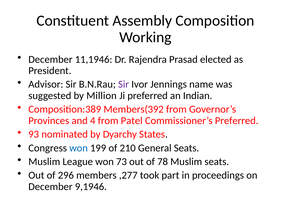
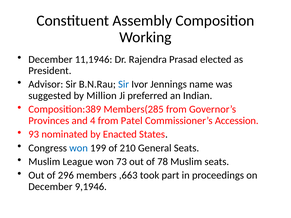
Sir at (124, 84) colour: purple -> blue
Members(392: Members(392 -> Members(285
Commissioner’s Preferred: Preferred -> Accession
Dyarchy: Dyarchy -> Enacted
,277: ,277 -> ,663
